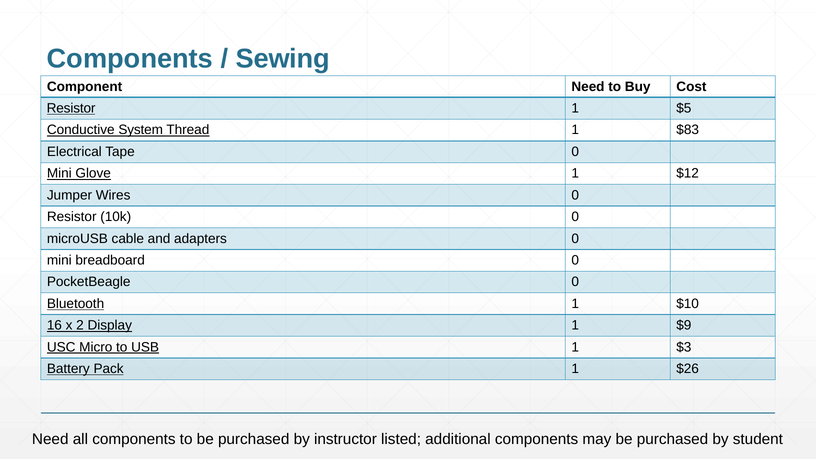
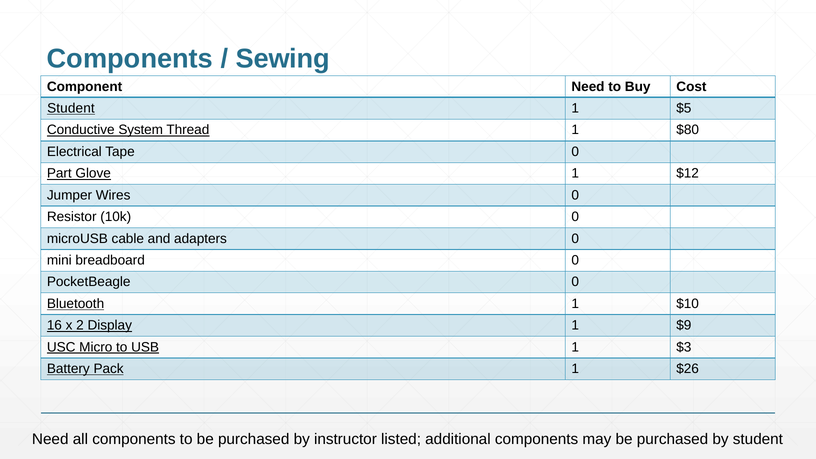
Resistor at (71, 108): Resistor -> Student
$83: $83 -> $80
Mini at (59, 173): Mini -> Part
